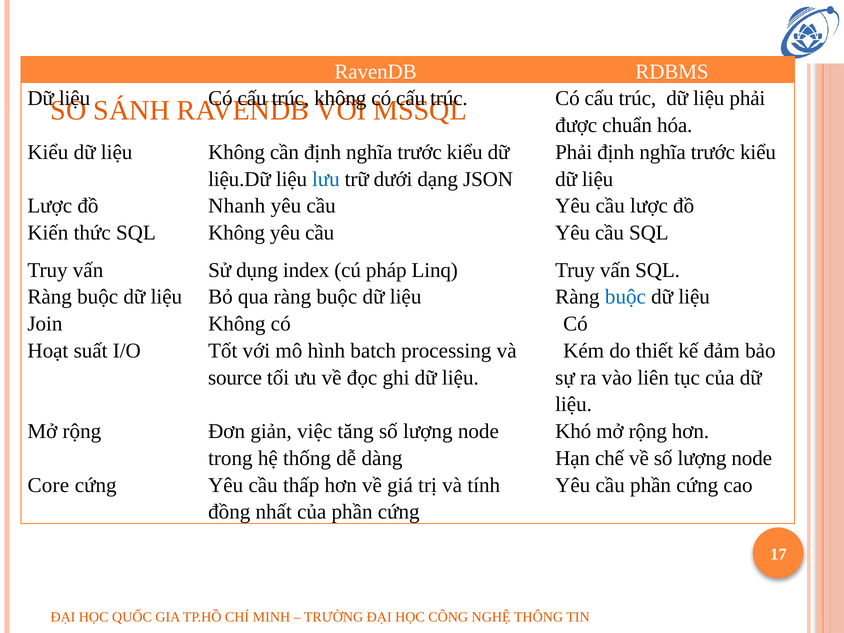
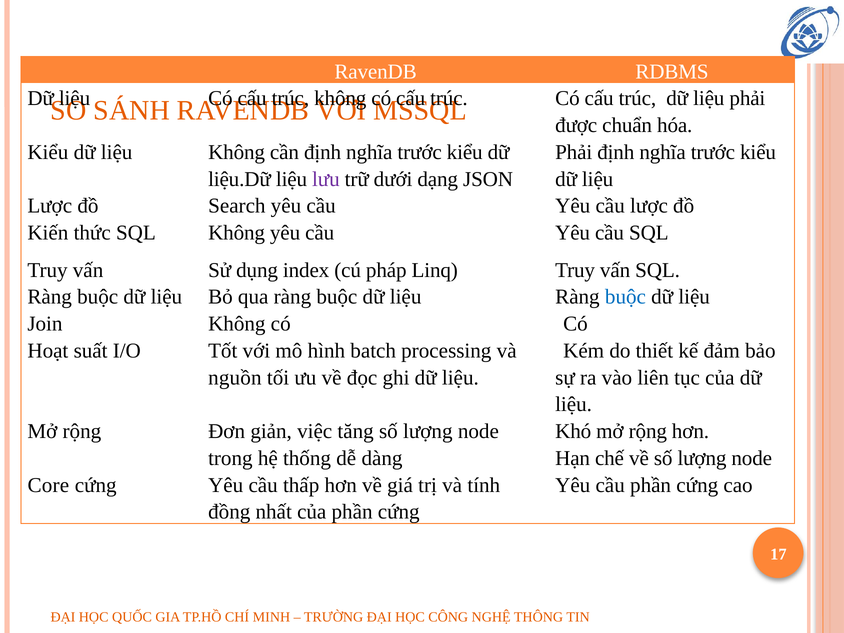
lưu colour: blue -> purple
Nhanh: Nhanh -> Search
source: source -> nguồn
